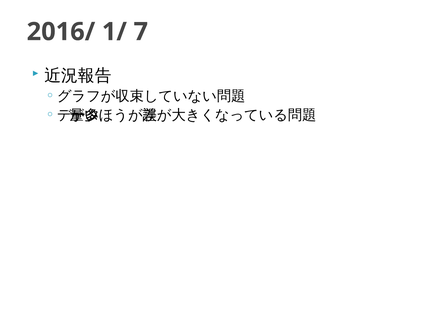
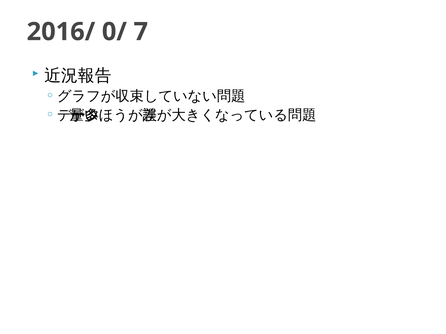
1/: 1/ -> 0/
